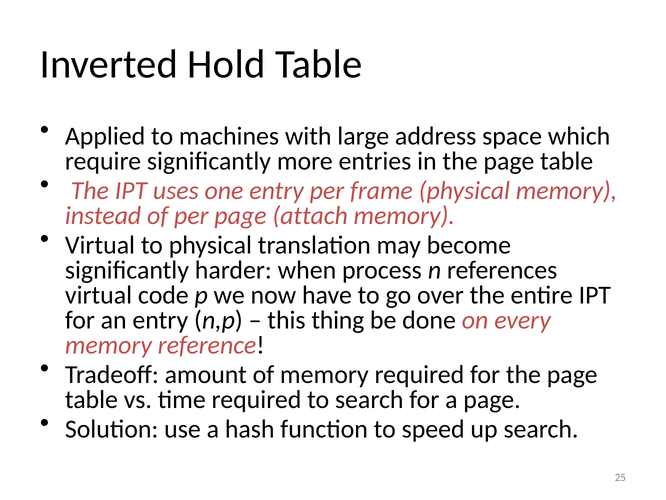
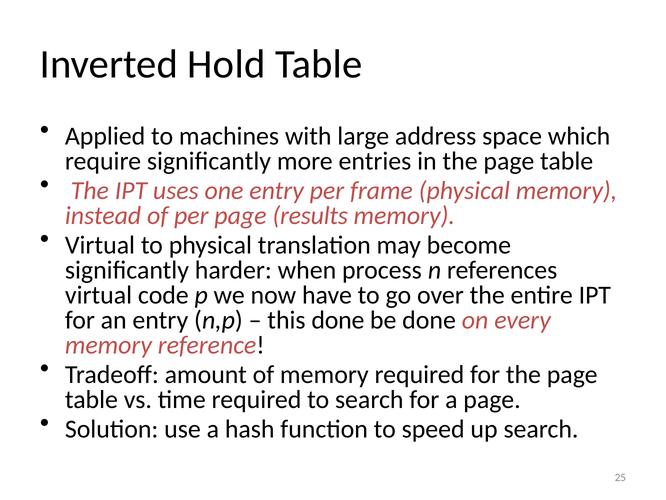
attach: attach -> results
this thing: thing -> done
